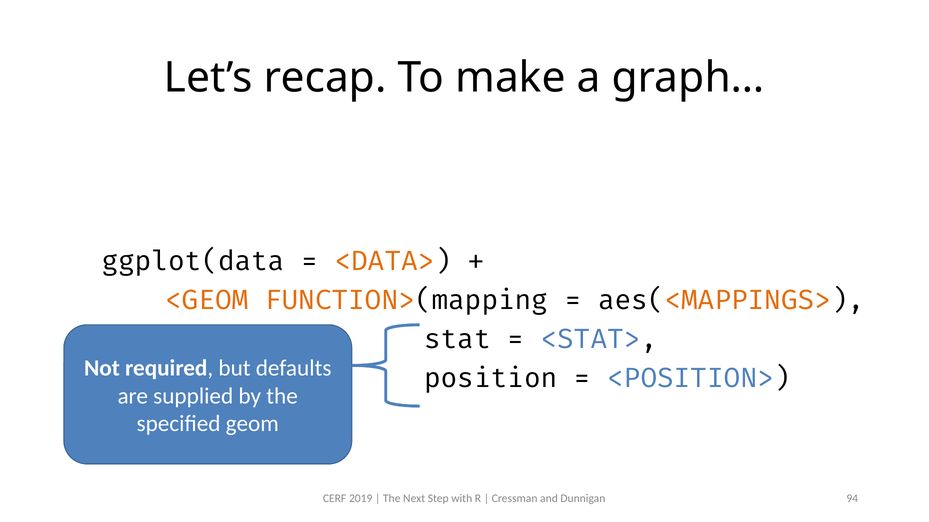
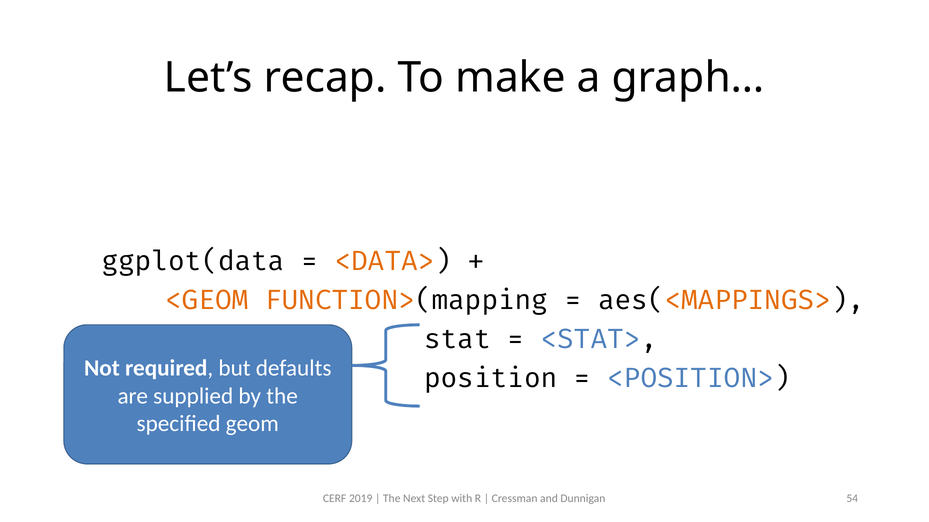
94: 94 -> 54
